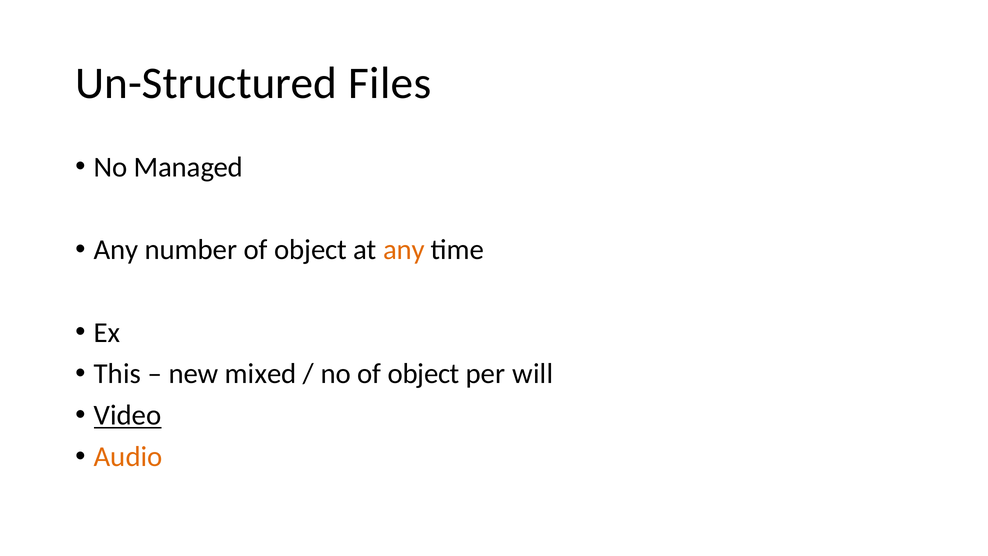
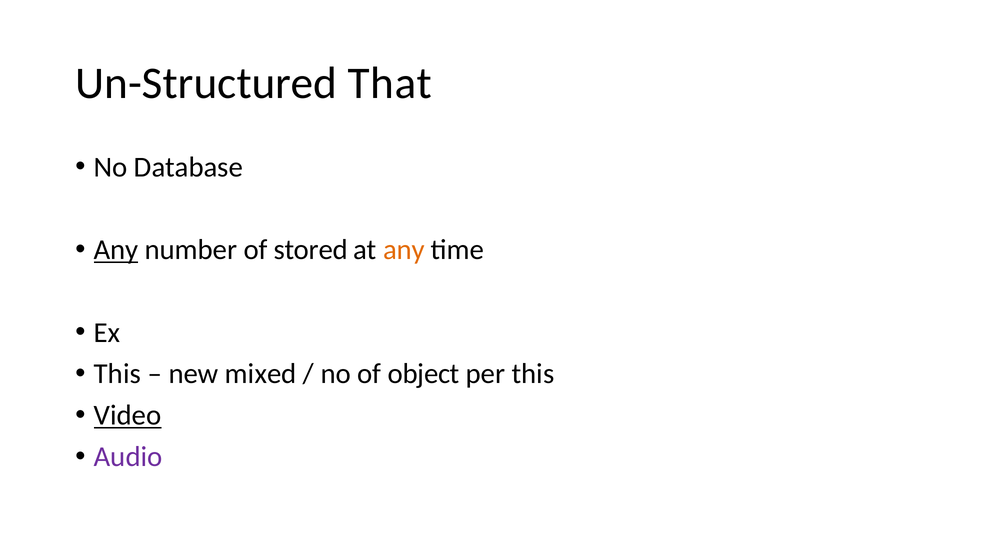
Files: Files -> That
Managed: Managed -> Database
Any at (116, 250) underline: none -> present
number of object: object -> stored
per will: will -> this
Audio colour: orange -> purple
